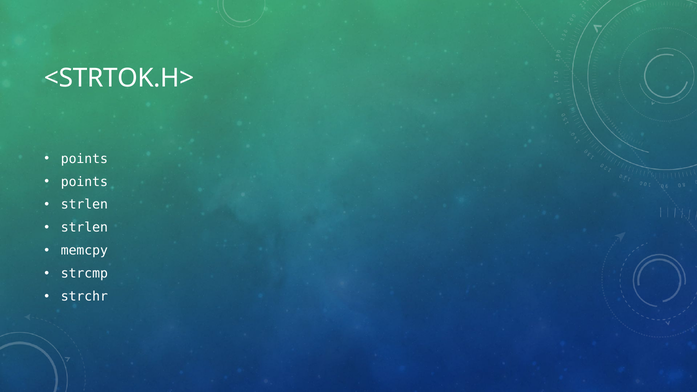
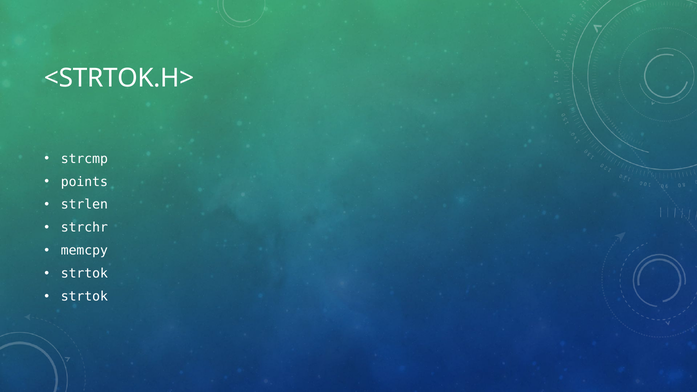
points at (84, 159): points -> strcmp
strlen at (84, 228): strlen -> strchr
strcmp at (84, 274): strcmp -> strtok
strchr at (84, 296): strchr -> strtok
